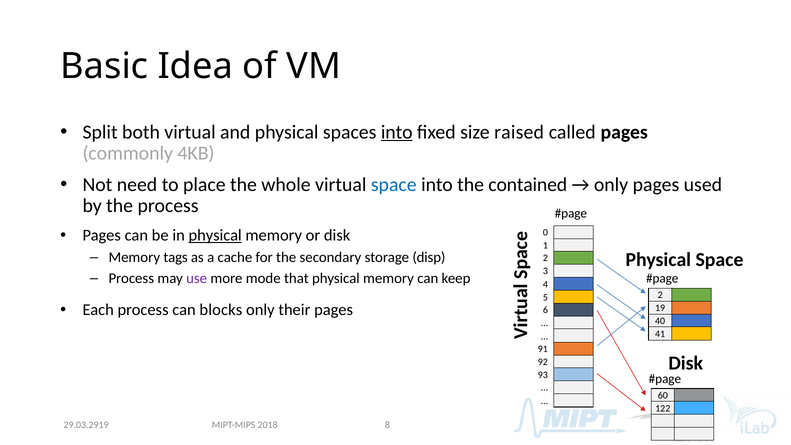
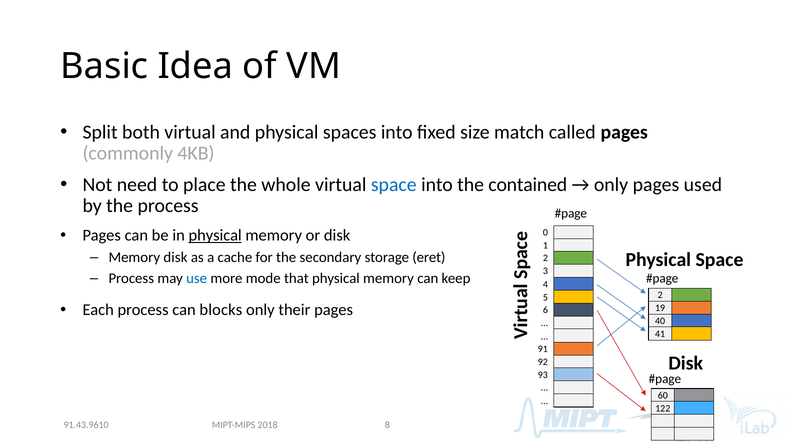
into at (397, 132) underline: present -> none
raised: raised -> match
Memory tags: tags -> disk
disp: disp -> eret
use colour: purple -> blue
29.03.2919: 29.03.2919 -> 91.43.9610
